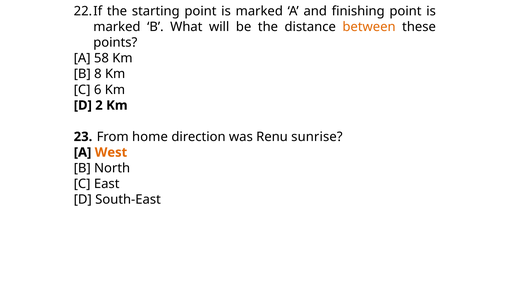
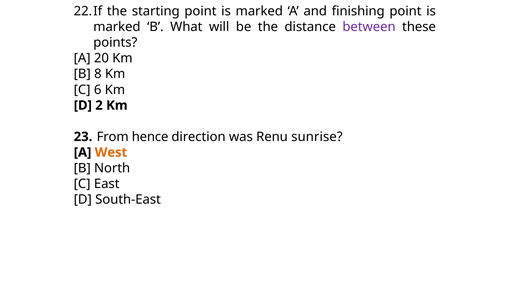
between colour: orange -> purple
58: 58 -> 20
home: home -> hence
